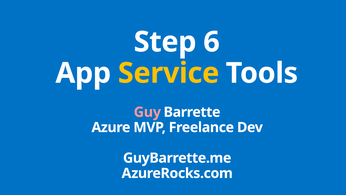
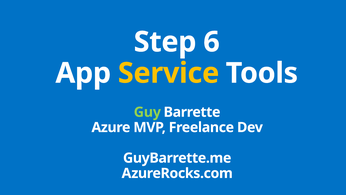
Guy colour: pink -> light green
